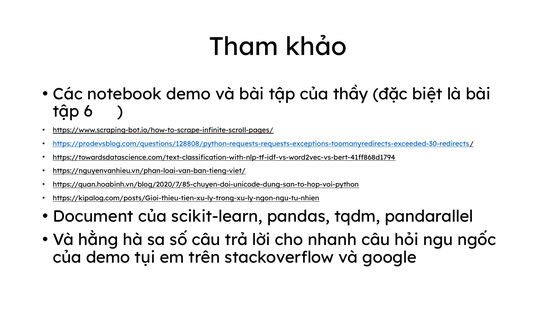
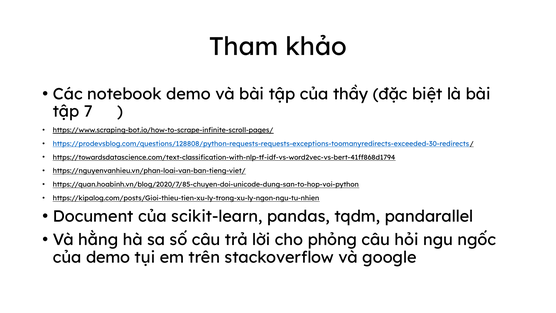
6: 6 -> 7
nhanh: nhanh -> phỏng
